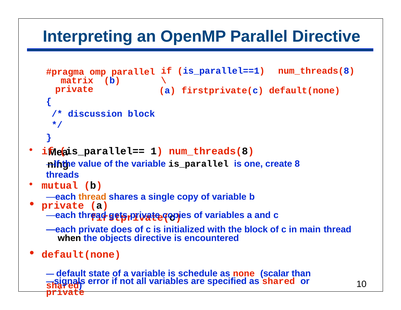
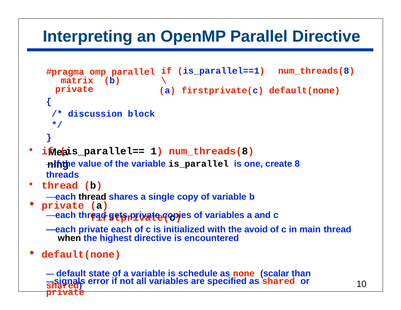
mutual at (60, 185): mutual -> thread
thread at (92, 197) colour: orange -> black
does: does -> each
the block: block -> avoid
objects: objects -> highest
